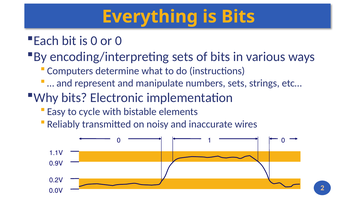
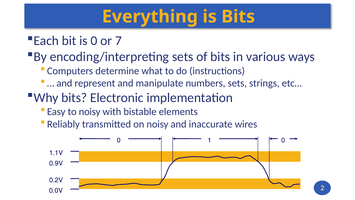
or 0: 0 -> 7
to cycle: cycle -> noisy
